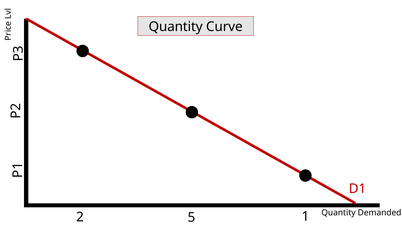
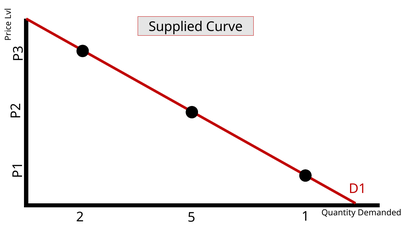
Quantity at (176, 27): Quantity -> Supplied
